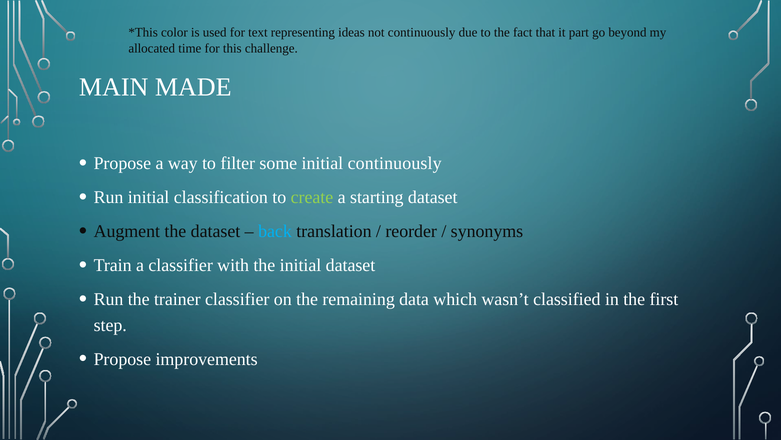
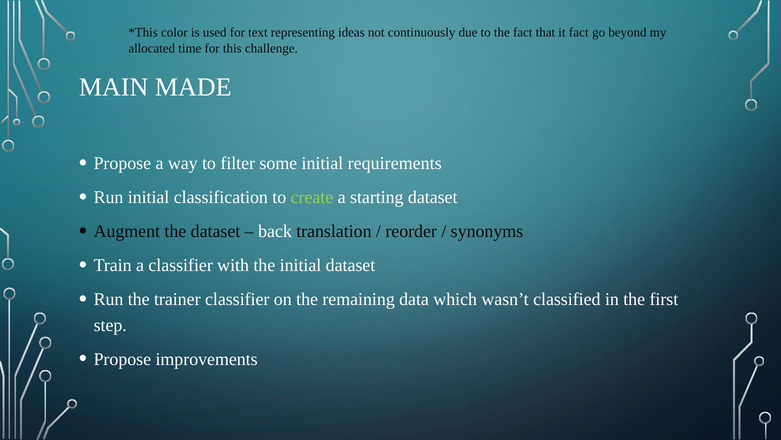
it part: part -> fact
initial continuously: continuously -> requirements
back colour: light blue -> white
